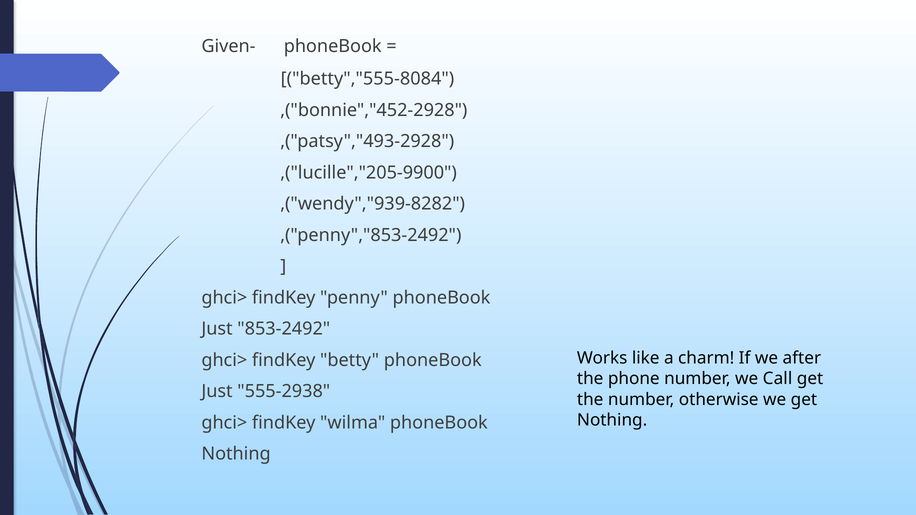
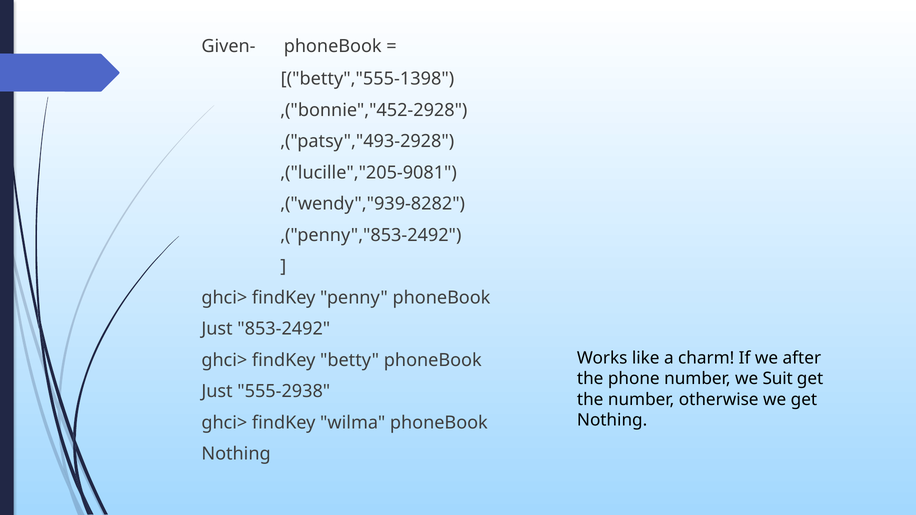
betty","555-8084: betty","555-8084 -> betty","555-1398
,("lucille","205-9900: ,("lucille","205-9900 -> ,("lucille","205-9081
Call: Call -> Suit
